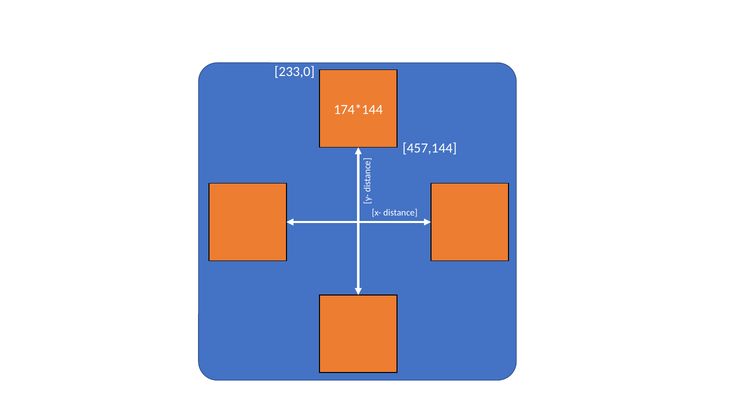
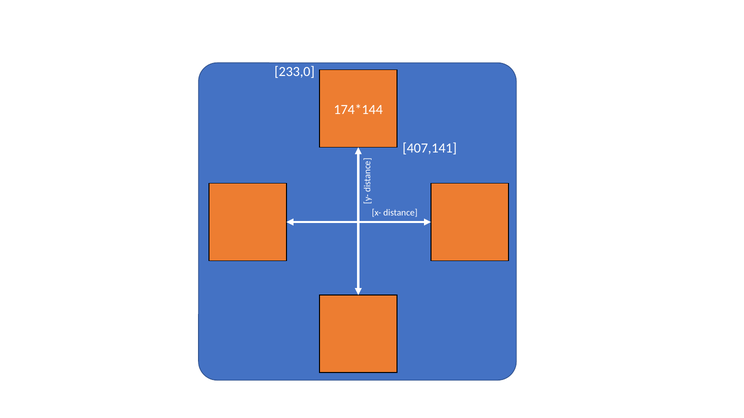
457,144: 457,144 -> 407,141
